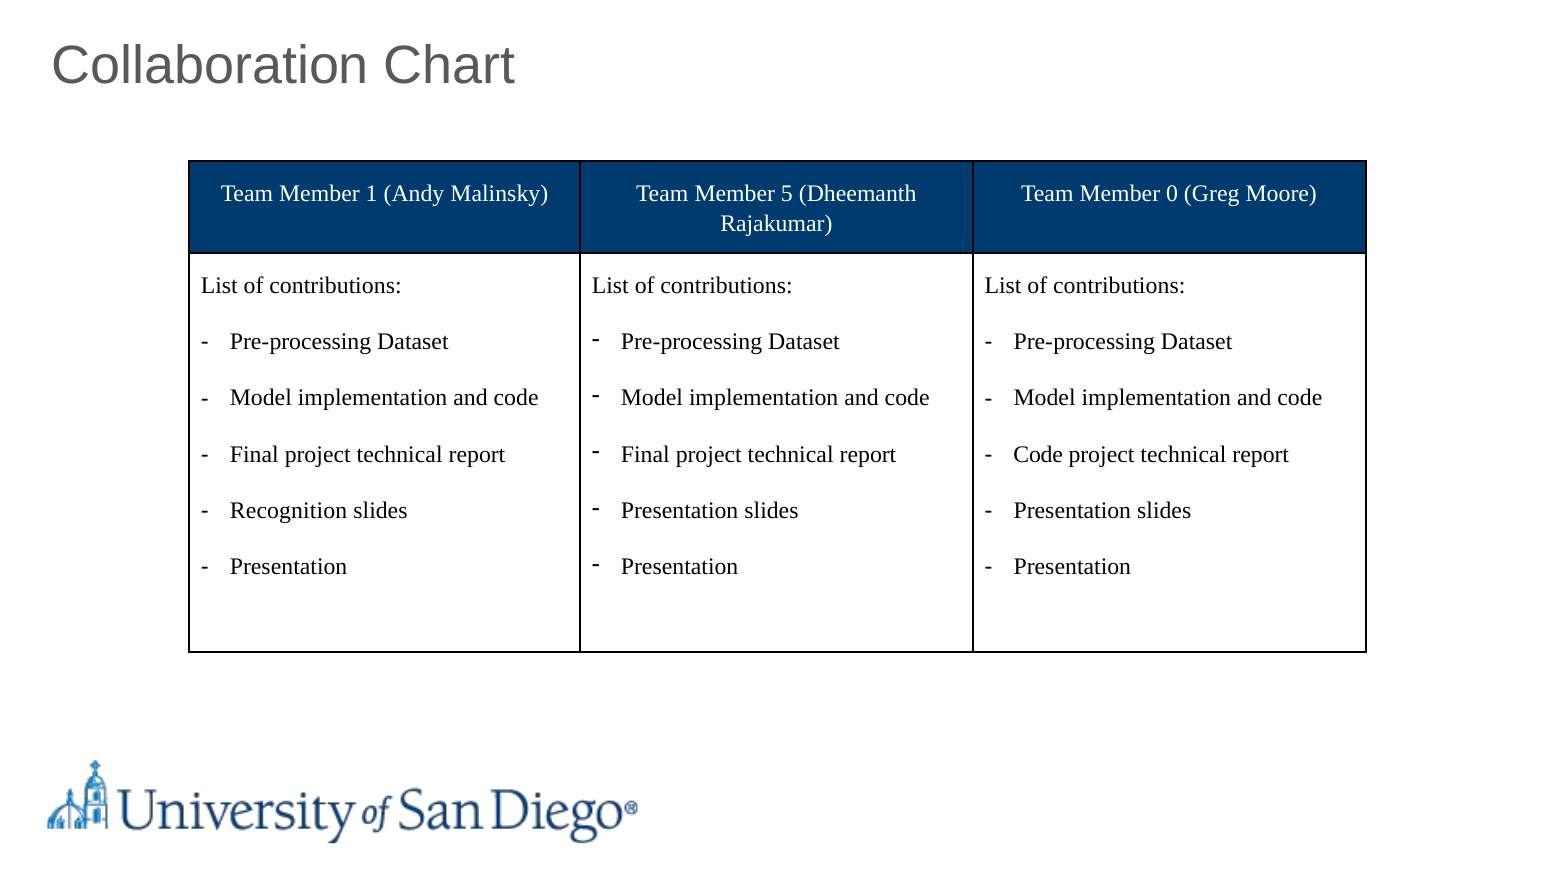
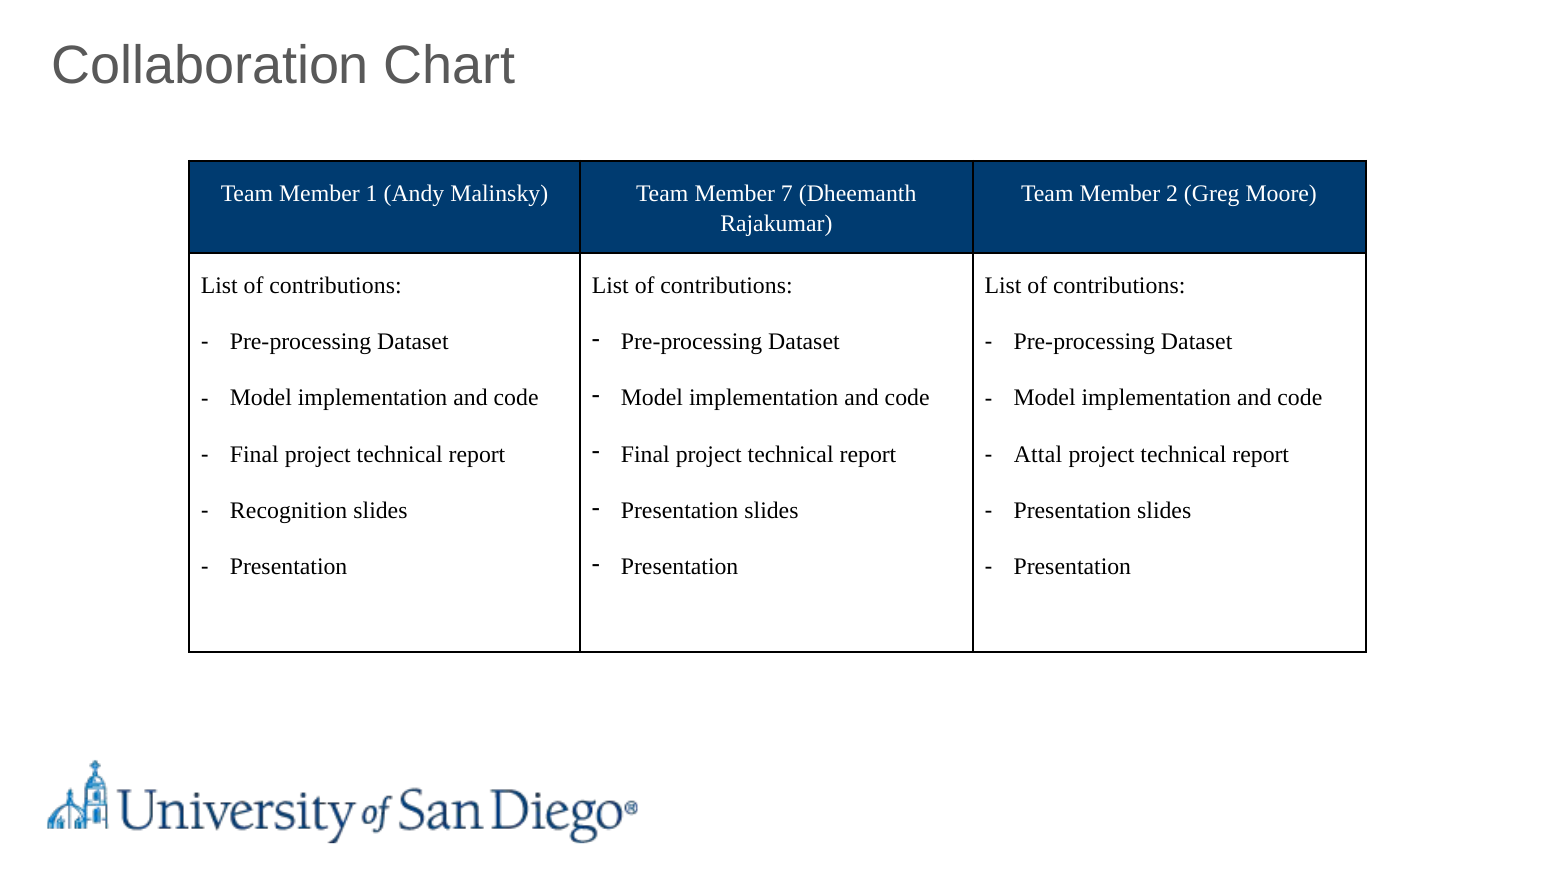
5: 5 -> 7
0: 0 -> 2
Code at (1038, 455): Code -> Attal
